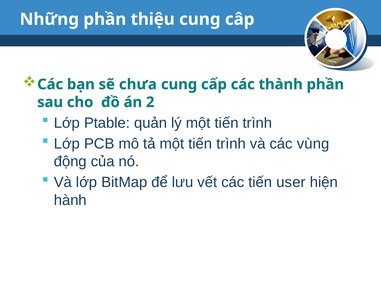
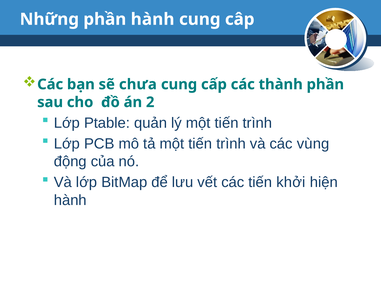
phần thiệu: thiệu -> hành
user: user -> khởi
